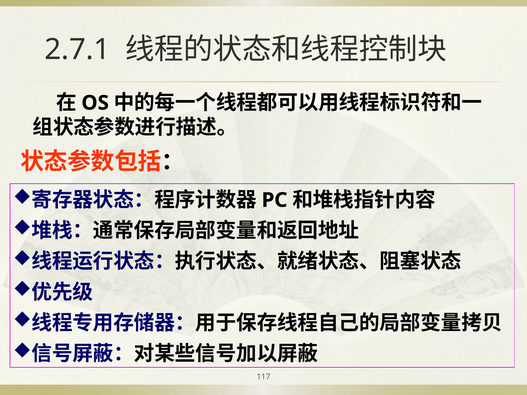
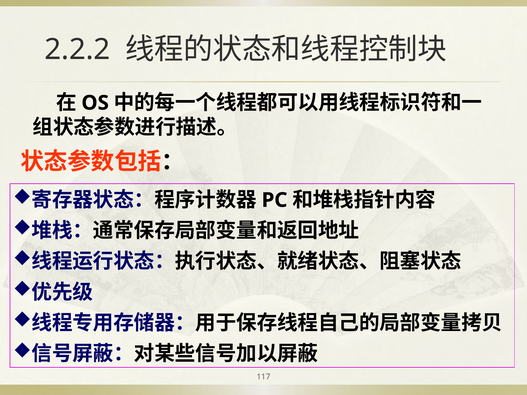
2.7.1: 2.7.1 -> 2.2.2
